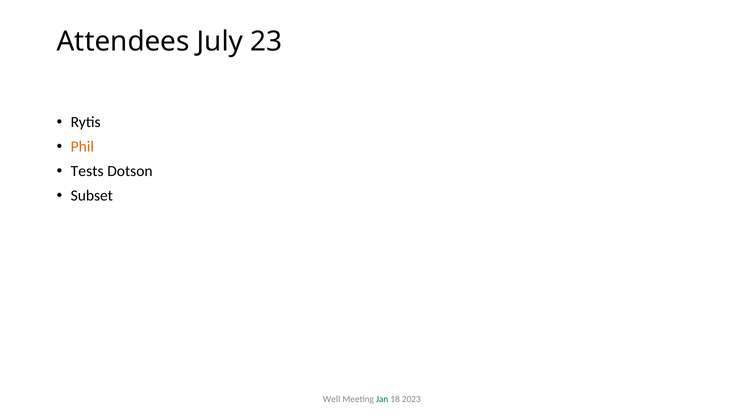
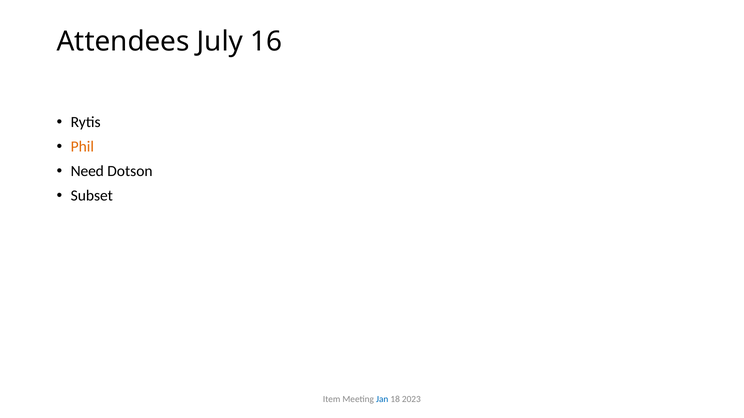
23: 23 -> 16
Tests: Tests -> Need
Well: Well -> Item
Jan colour: green -> blue
